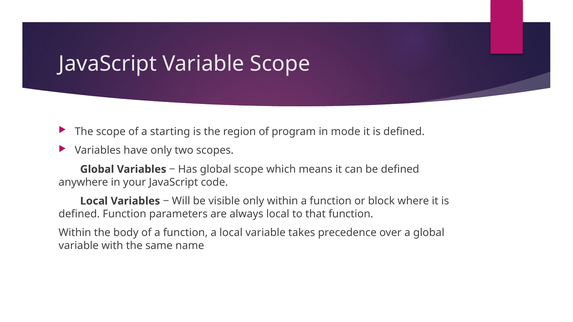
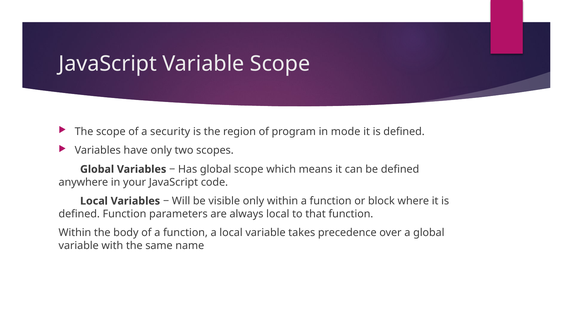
starting: starting -> security
